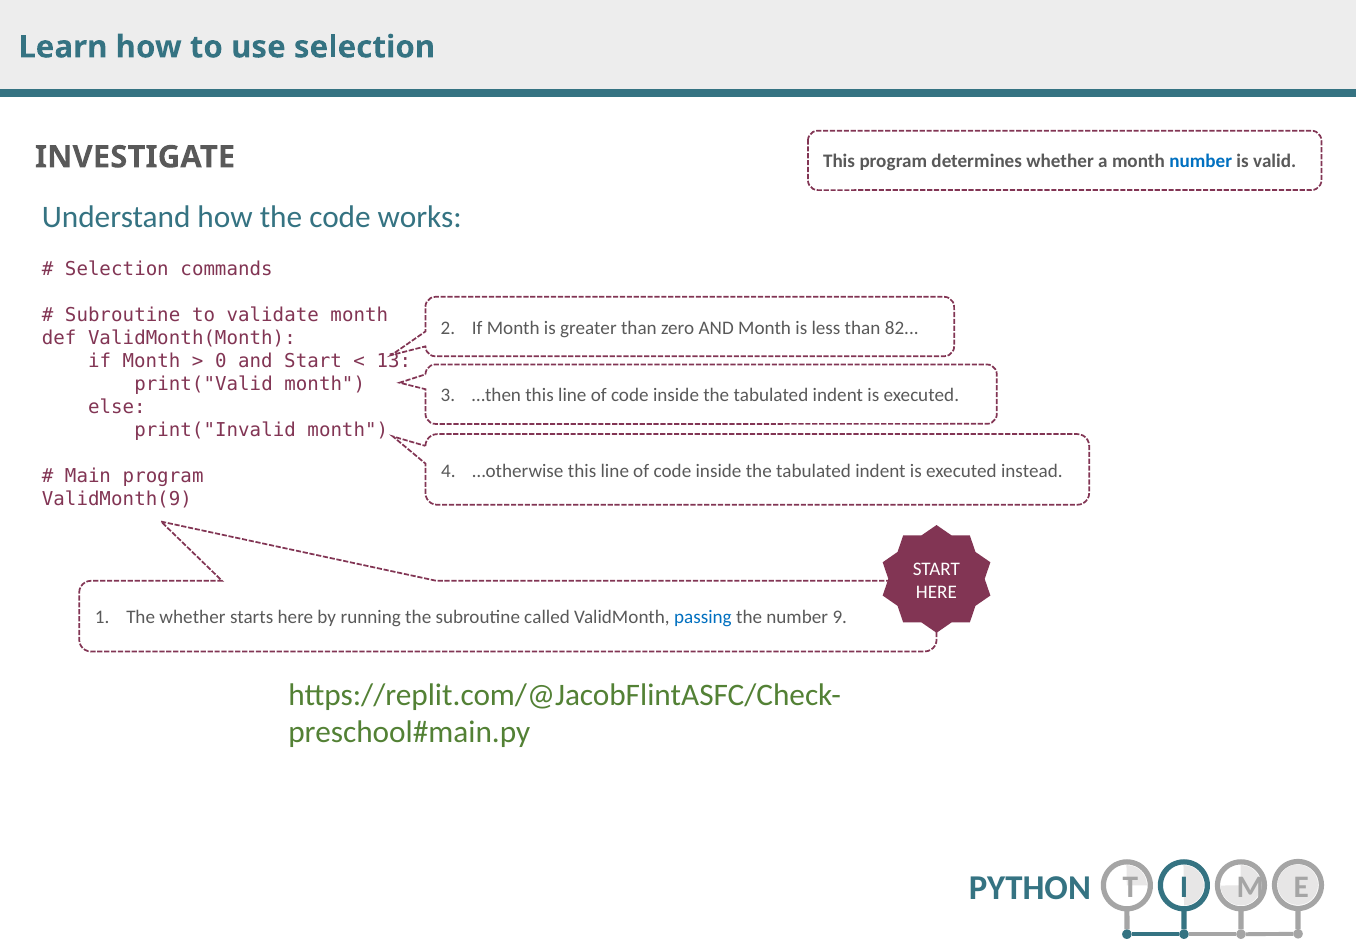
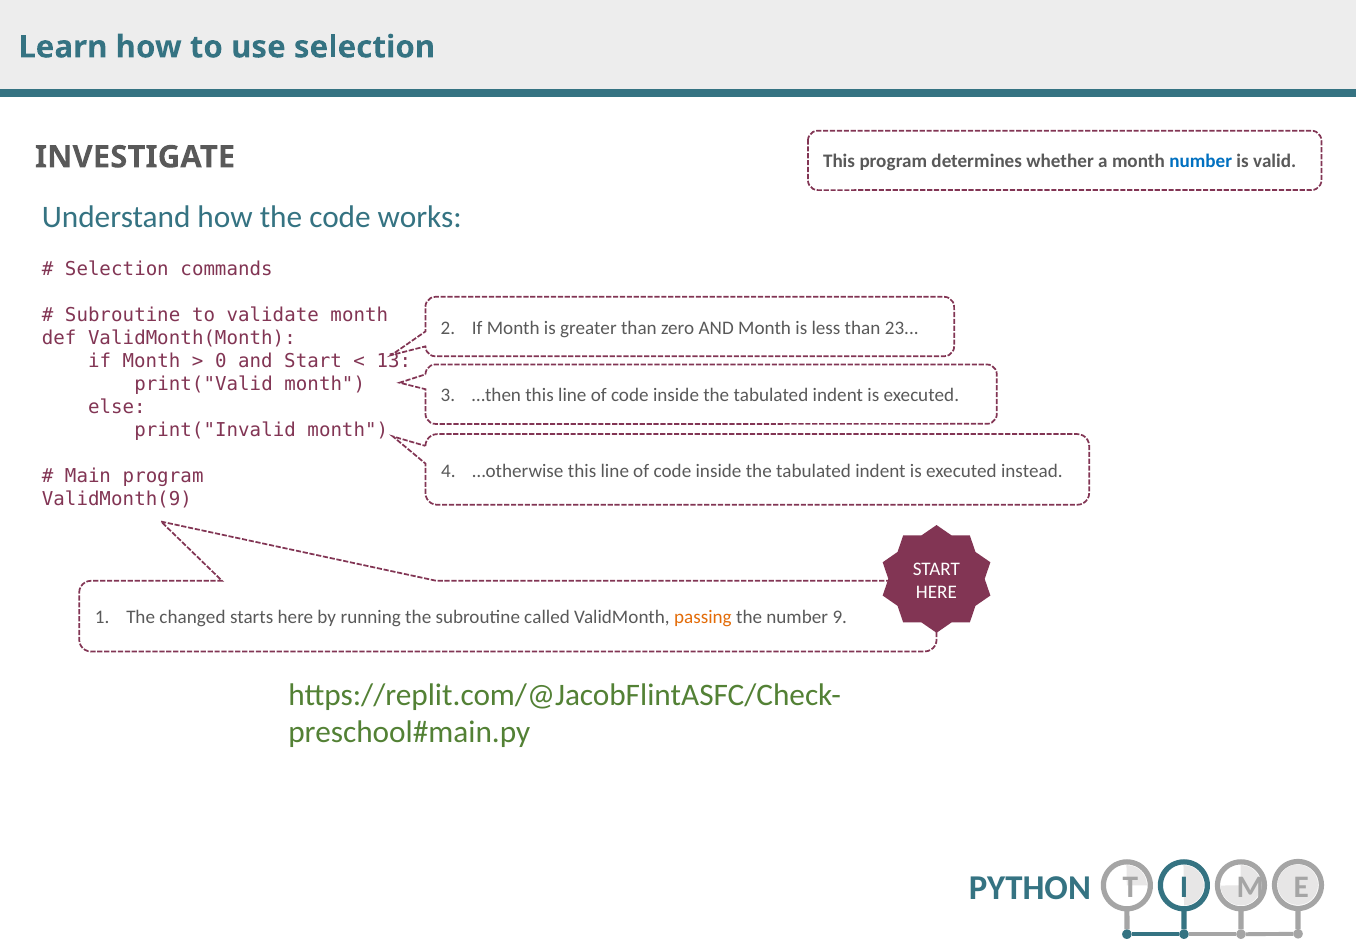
82: 82 -> 23
The whether: whether -> changed
passing colour: blue -> orange
